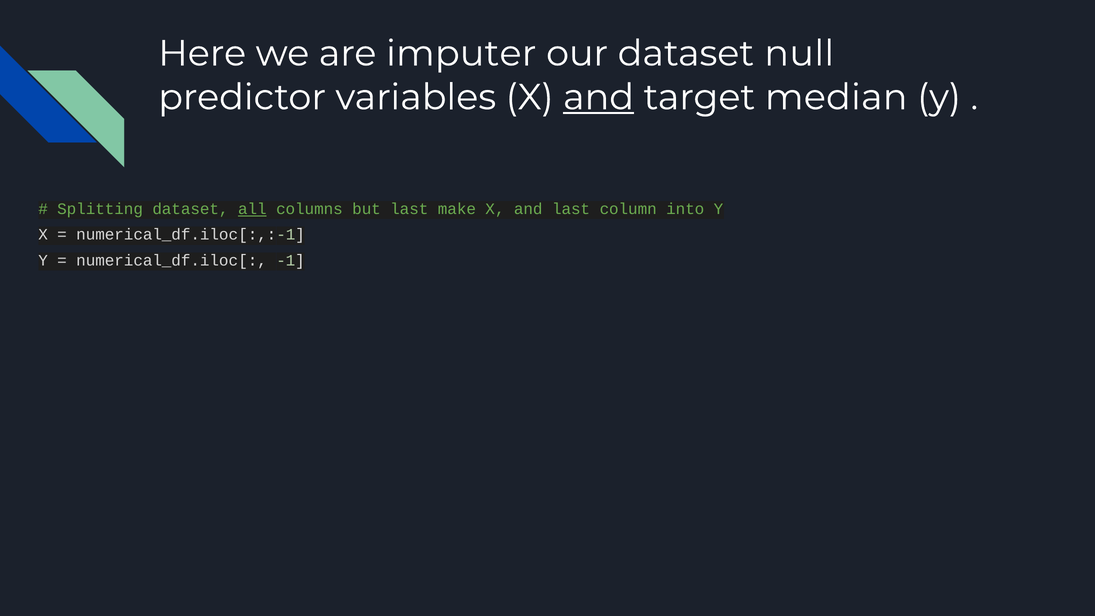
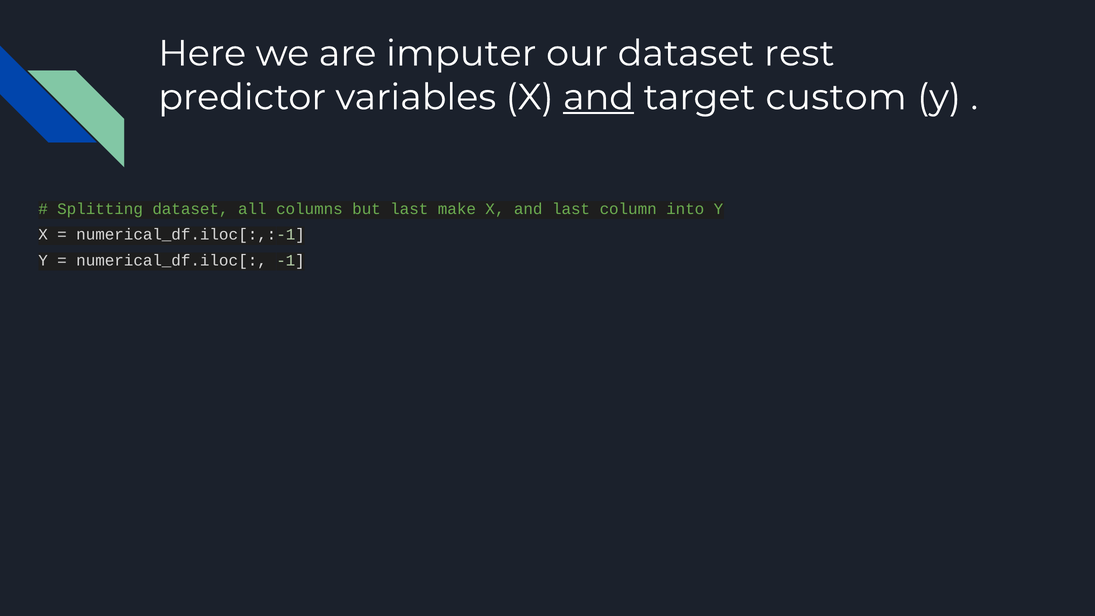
null: null -> rest
median: median -> custom
all underline: present -> none
